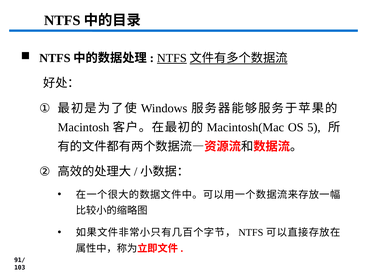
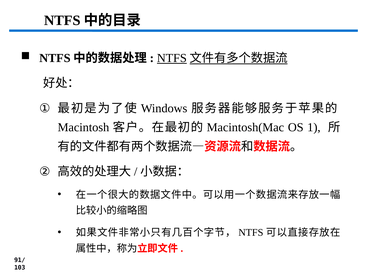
5: 5 -> 1
